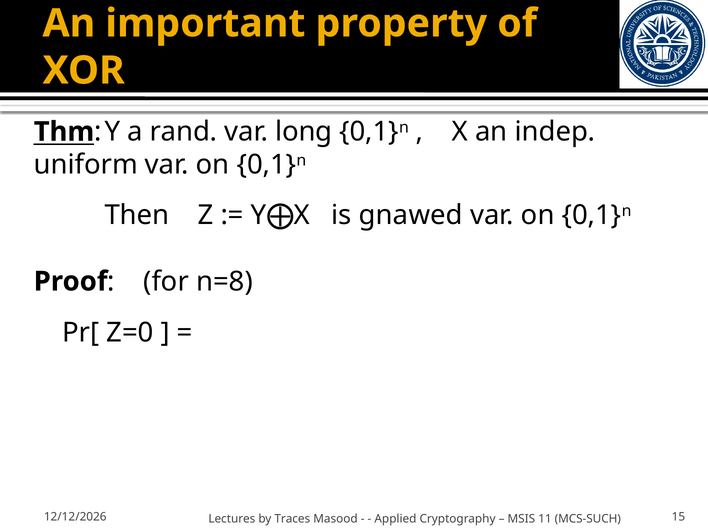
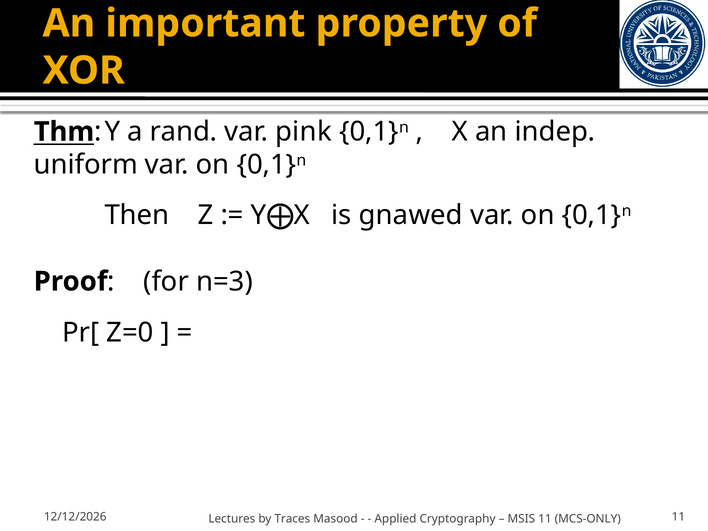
long: long -> pink
n=8: n=8 -> n=3
15 at (678, 517): 15 -> 11
MCS-SUCH: MCS-SUCH -> MCS-ONLY
